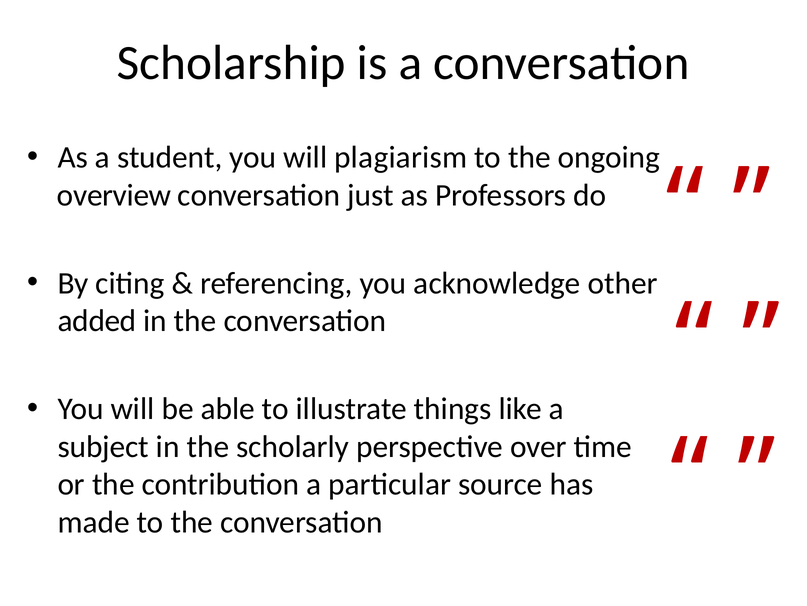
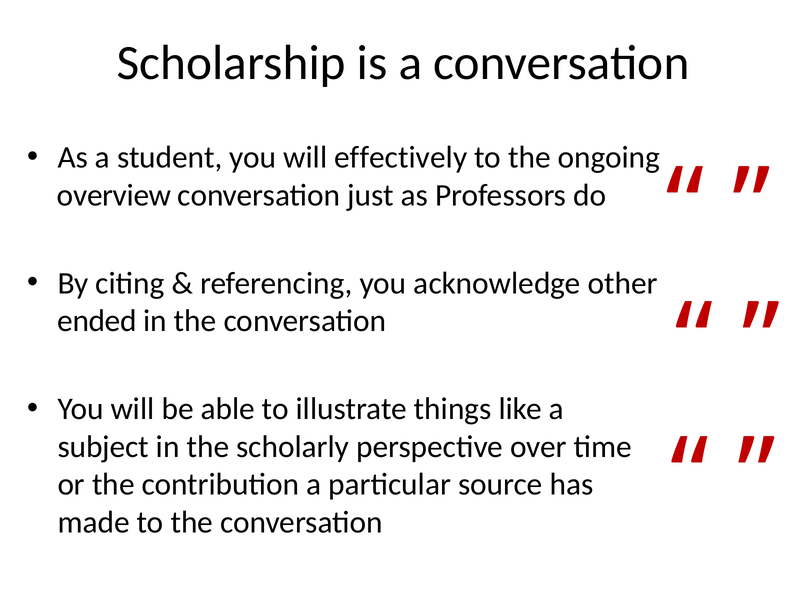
plagiarism: plagiarism -> effectively
added: added -> ended
